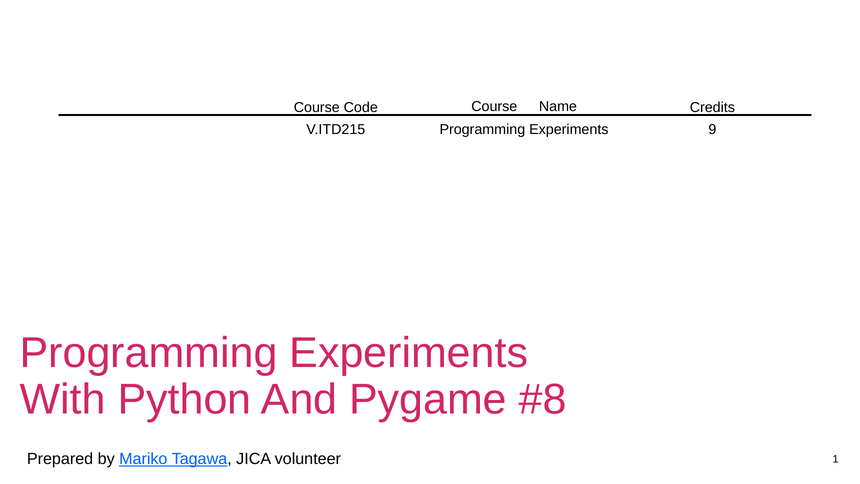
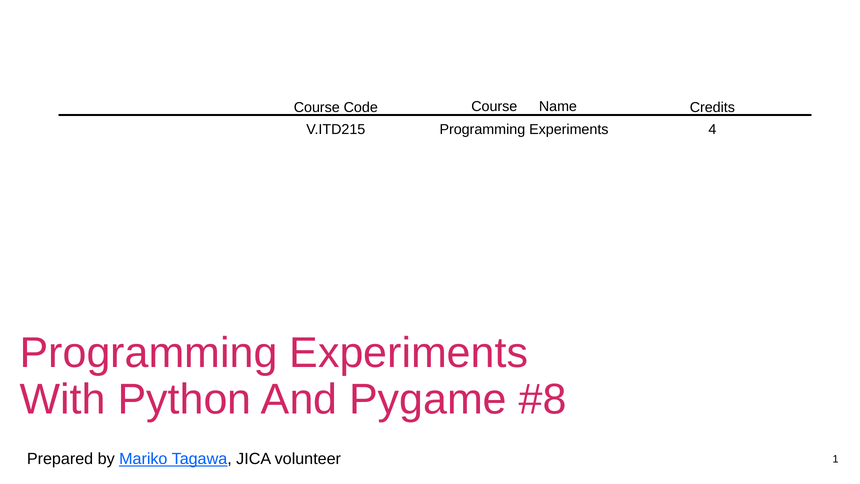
9: 9 -> 4
